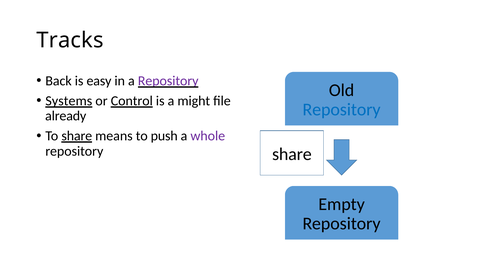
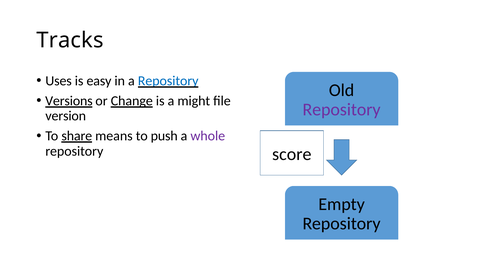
Back: Back -> Uses
Repository at (168, 81) colour: purple -> blue
Systems: Systems -> Versions
Control: Control -> Change
Repository at (342, 109) colour: blue -> purple
already: already -> version
share at (292, 154): share -> score
